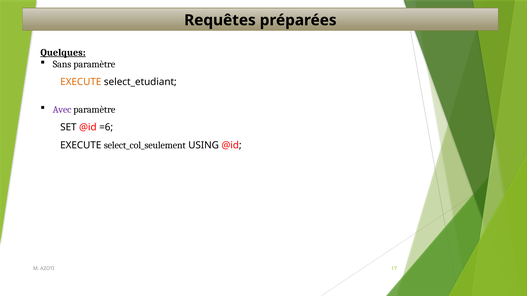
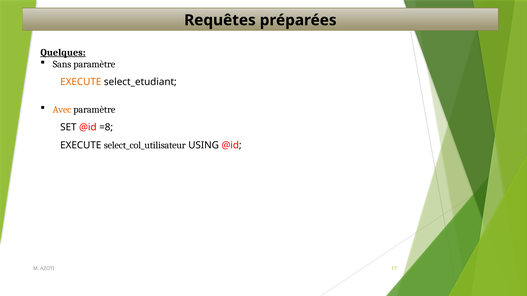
Avec colour: purple -> orange
=6: =6 -> =8
select_col_seulement: select_col_seulement -> select_col_utilisateur
